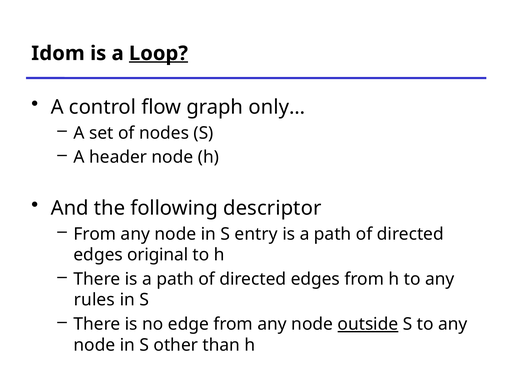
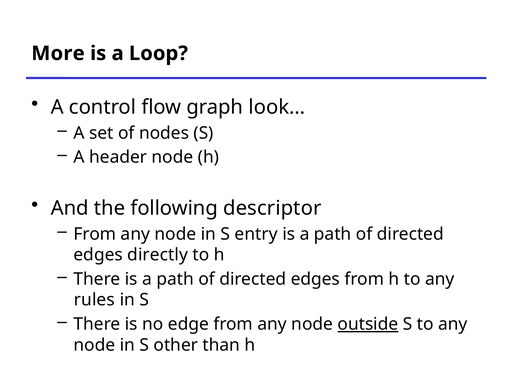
Idom: Idom -> More
Loop underline: present -> none
only…: only… -> look…
original: original -> directly
